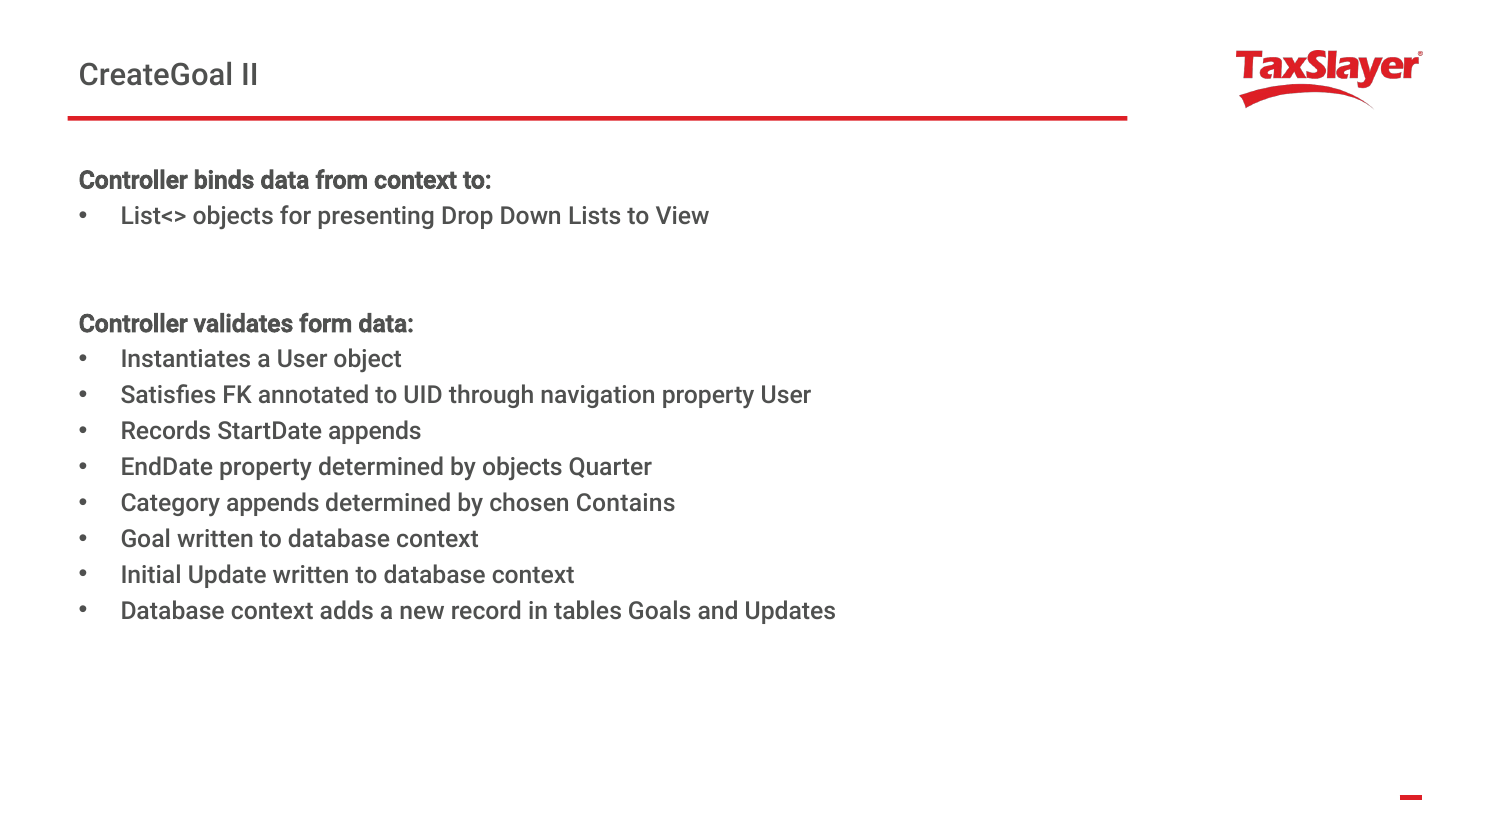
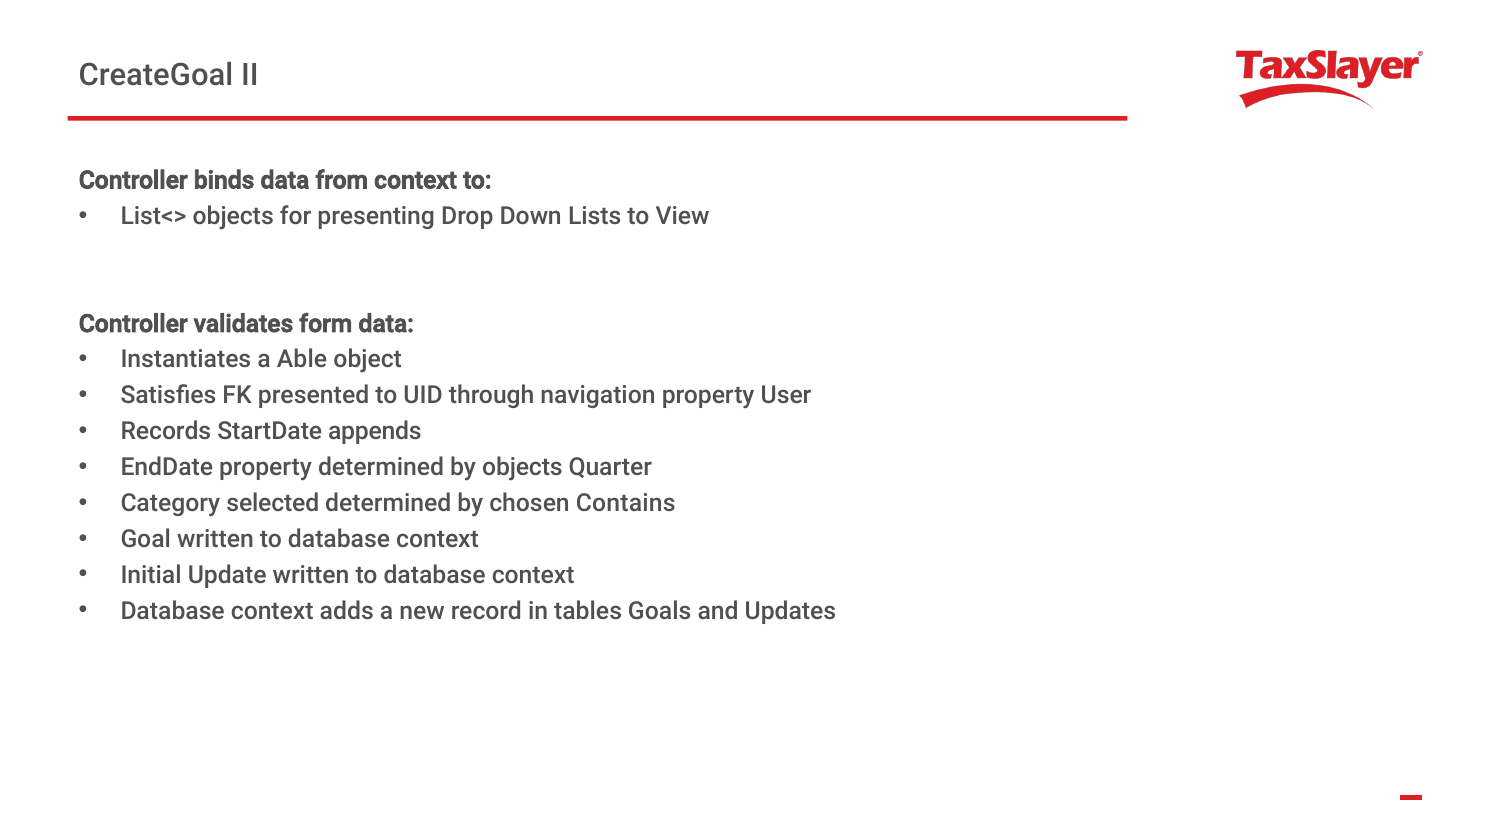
a User: User -> Able
annotated: annotated -> presented
Category appends: appends -> selected
